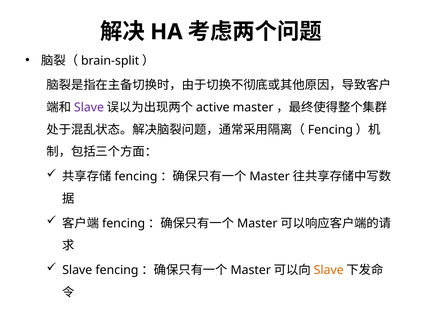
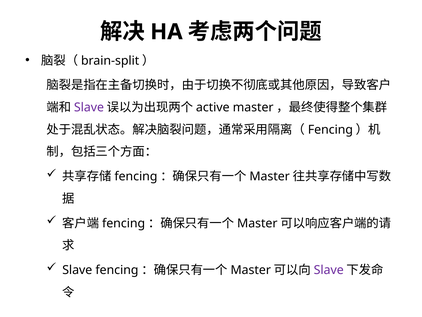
Slave at (329, 270) colour: orange -> purple
